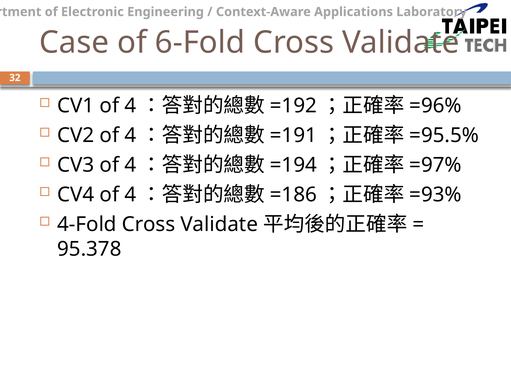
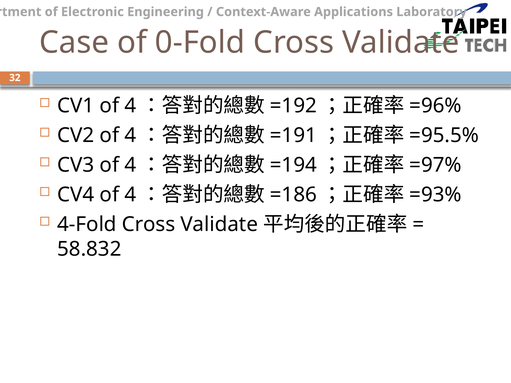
6-Fold: 6-Fold -> 0-Fold
95.378: 95.378 -> 58.832
